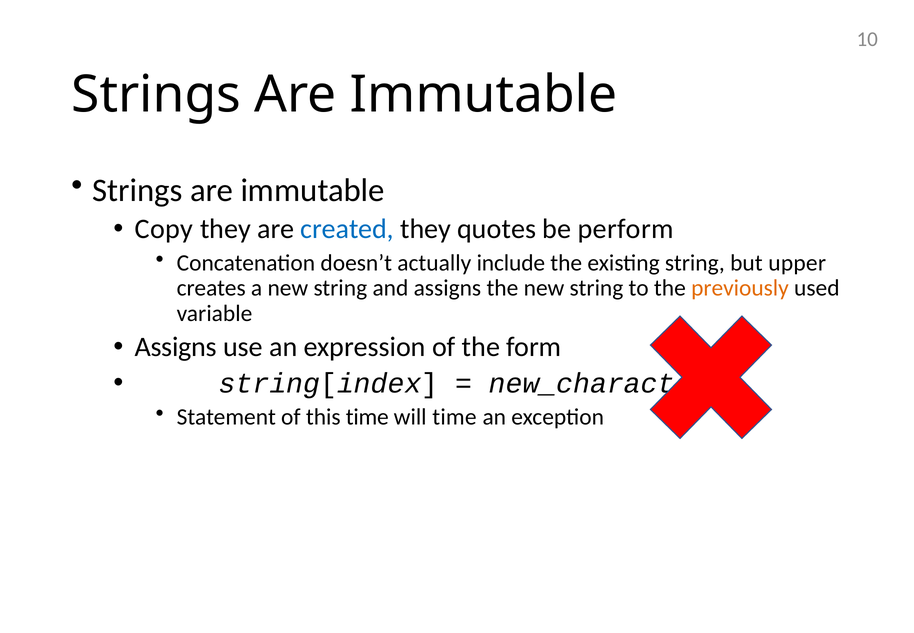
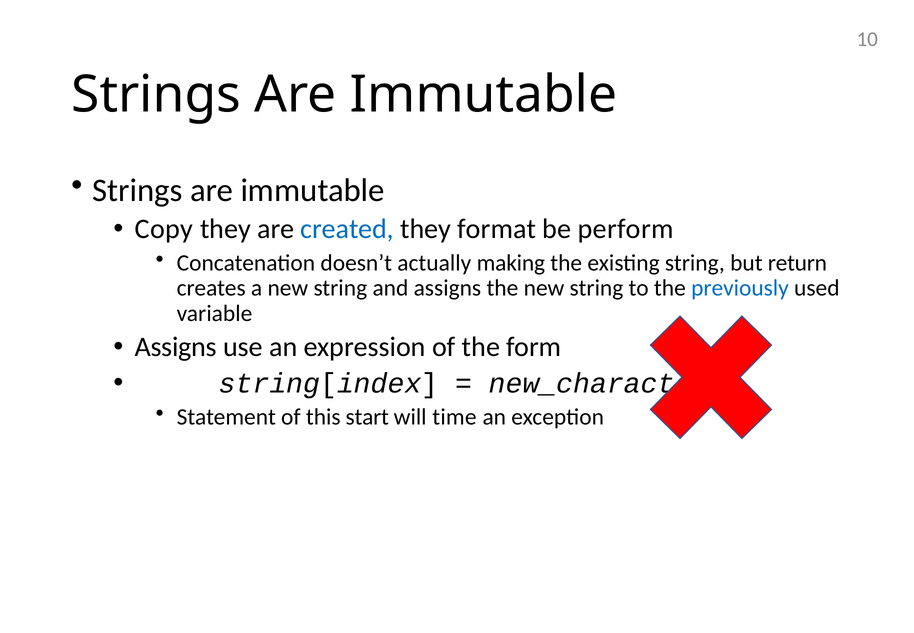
quotes: quotes -> format
include: include -> making
upper: upper -> return
previously colour: orange -> blue
this time: time -> start
